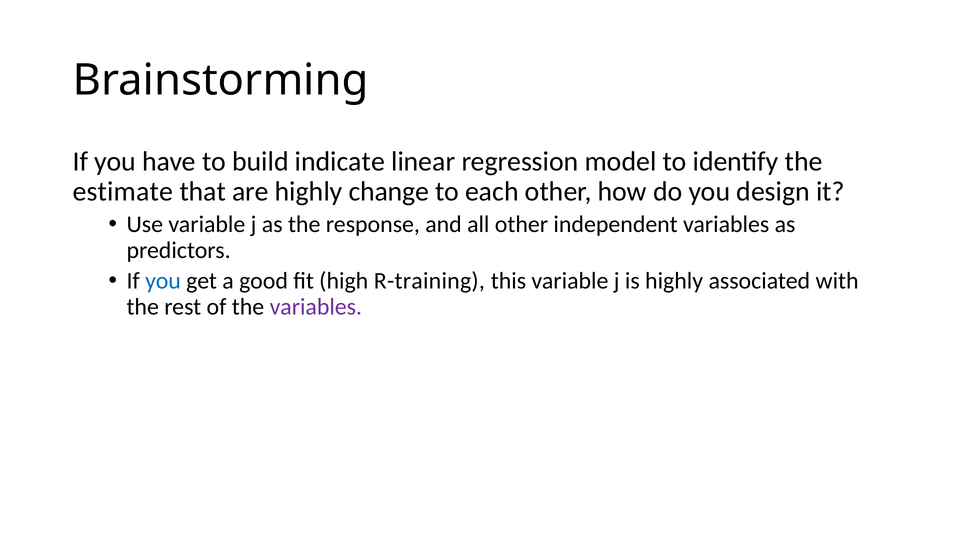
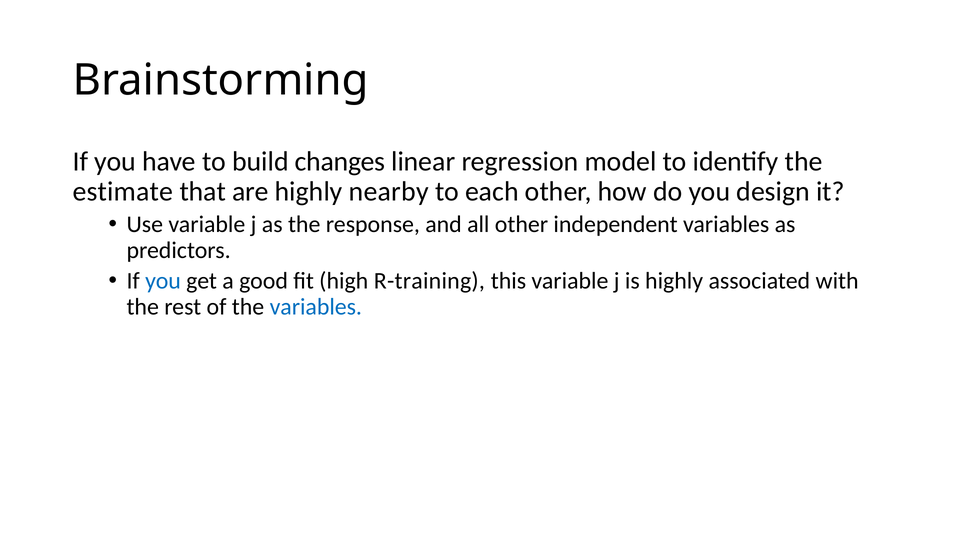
indicate: indicate -> changes
change: change -> nearby
variables at (316, 307) colour: purple -> blue
